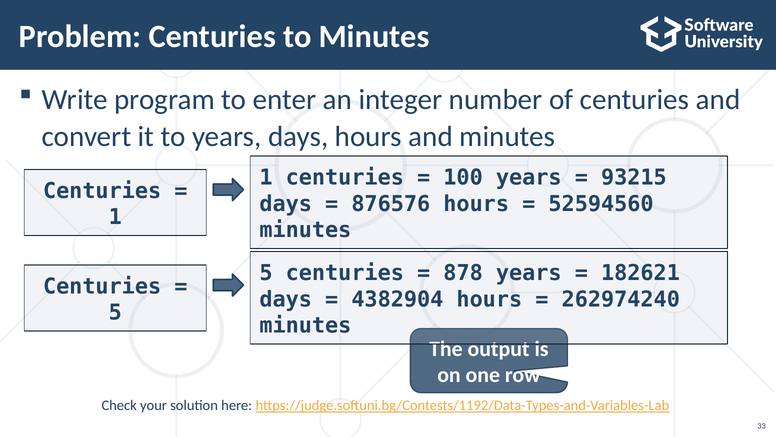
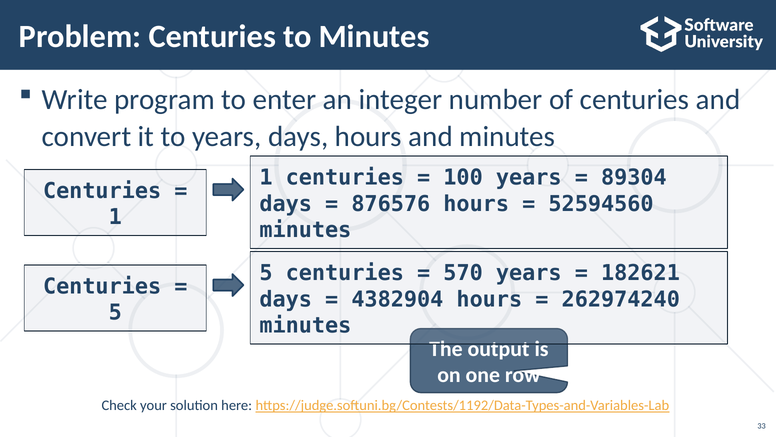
93215: 93215 -> 89304
878: 878 -> 570
